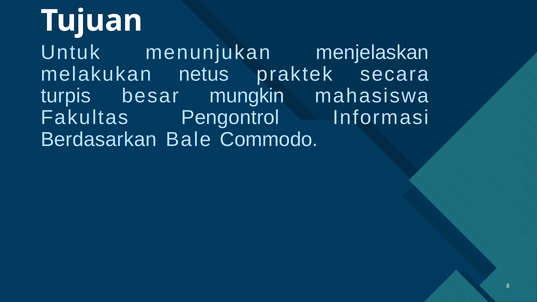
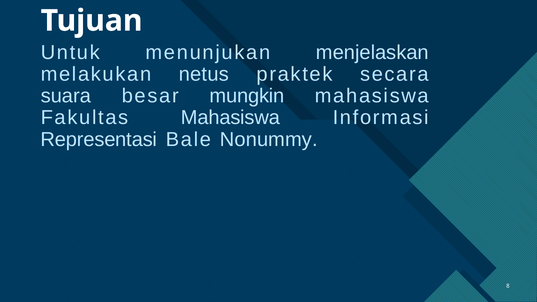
turpis: turpis -> suara
Fakultas Pengontrol: Pengontrol -> Mahasiswa
Berdasarkan: Berdasarkan -> Representasi
Commodo: Commodo -> Nonummy
